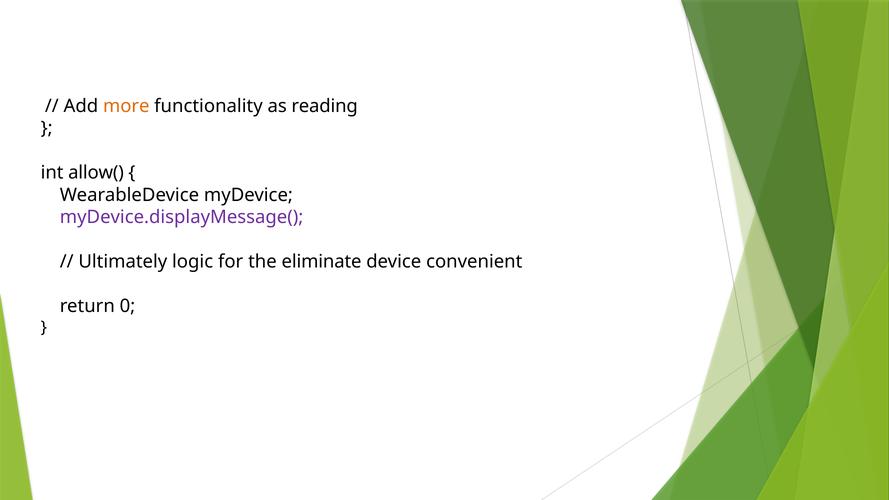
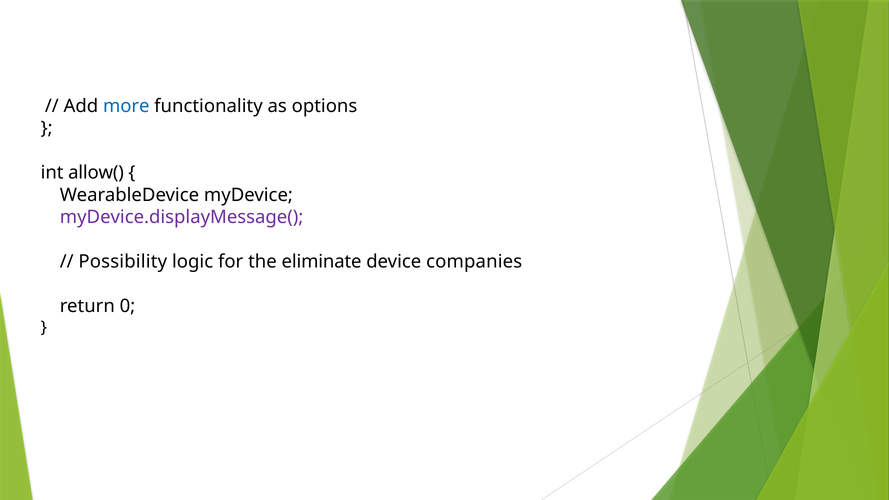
more colour: orange -> blue
reading: reading -> options
Ultimately: Ultimately -> Possibility
convenient: convenient -> companies
